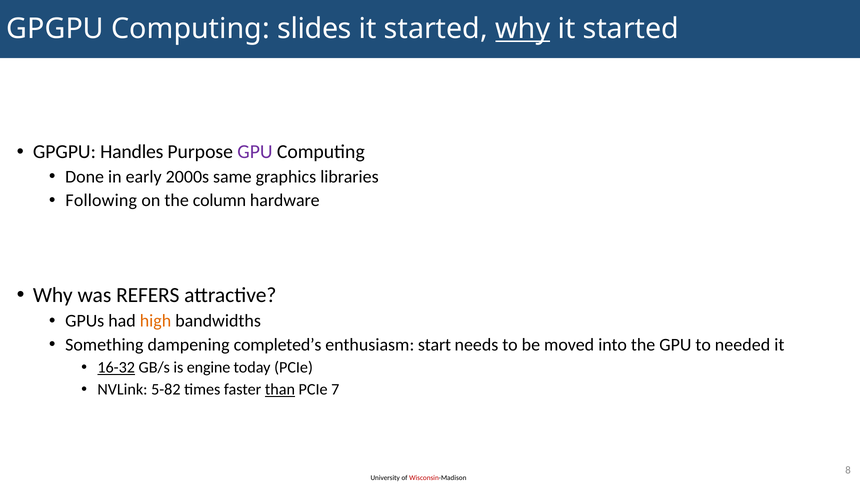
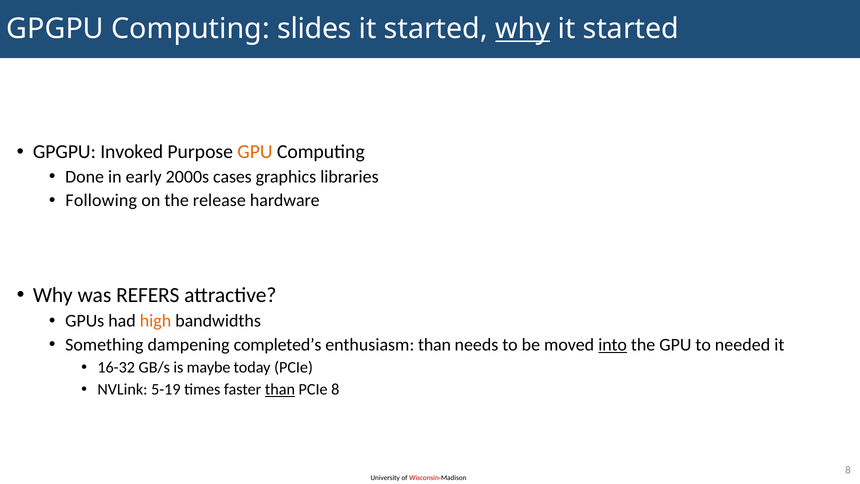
Handles: Handles -> Invoked
GPU at (255, 152) colour: purple -> orange
same: same -> cases
column: column -> release
enthusiasm start: start -> than
into underline: none -> present
16-32 underline: present -> none
engine: engine -> maybe
5-82: 5-82 -> 5-19
PCIe 7: 7 -> 8
